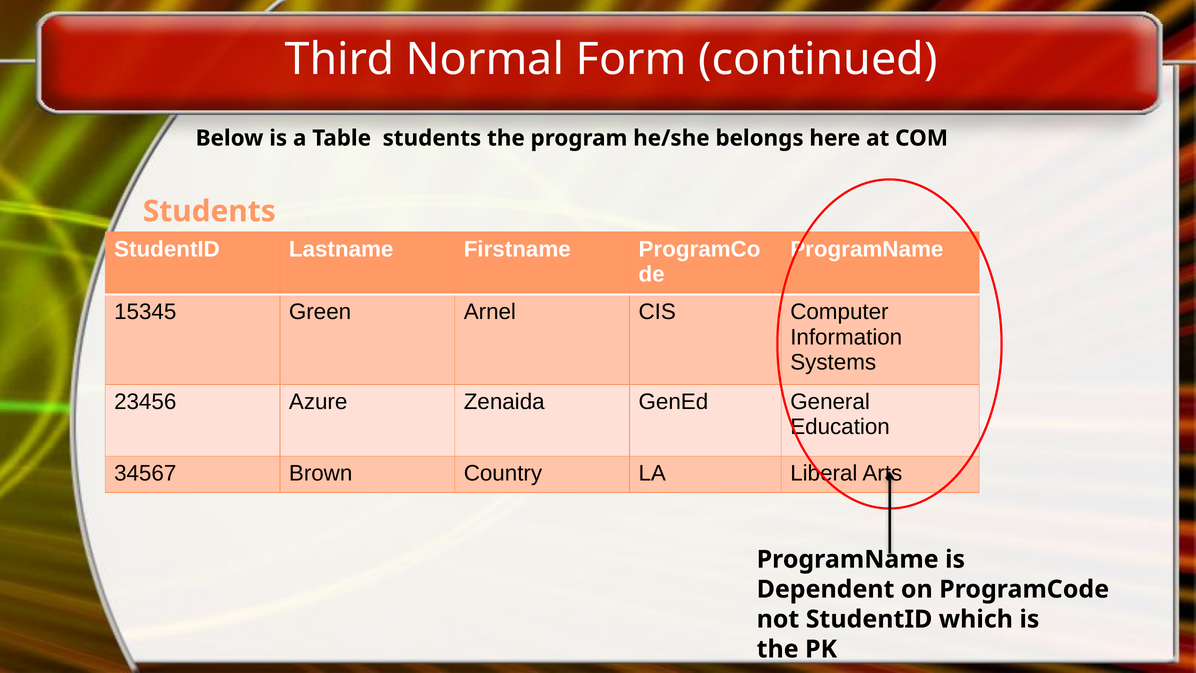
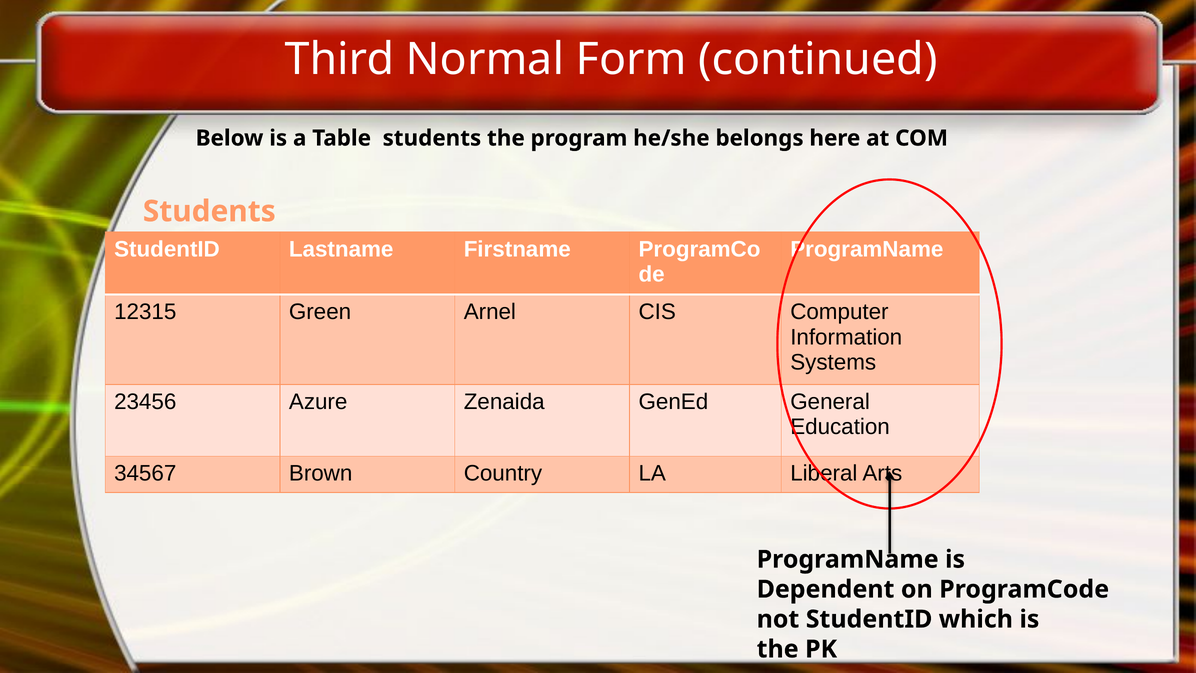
15345: 15345 -> 12315
